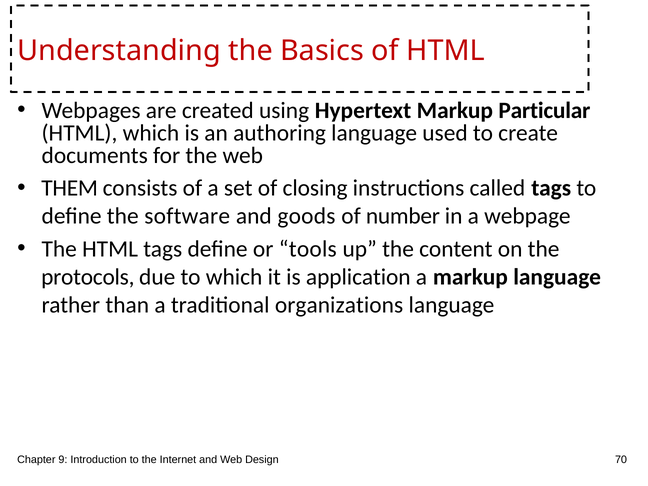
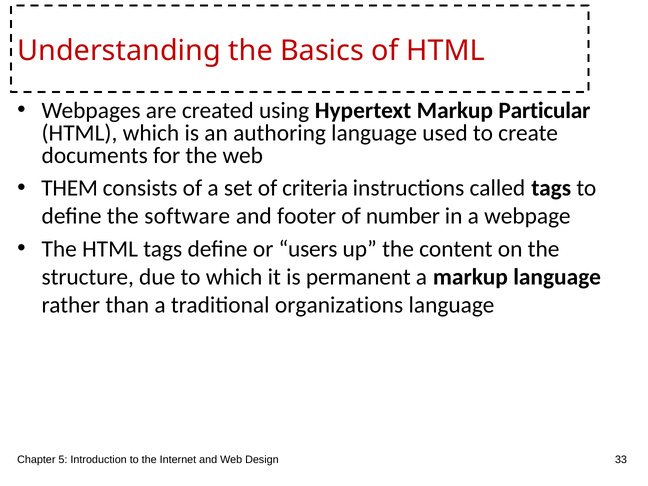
closing: closing -> criteria
goods: goods -> footer
tools: tools -> users
protocols: protocols -> structure
application: application -> permanent
9: 9 -> 5
70: 70 -> 33
